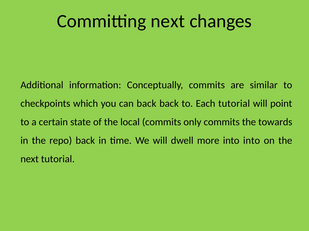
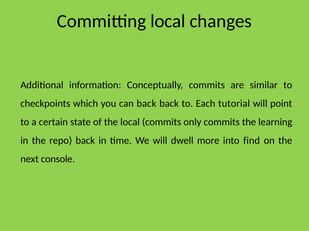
Committing next: next -> local
towards: towards -> learning
into into: into -> find
next tutorial: tutorial -> console
